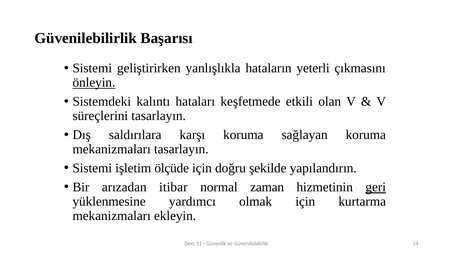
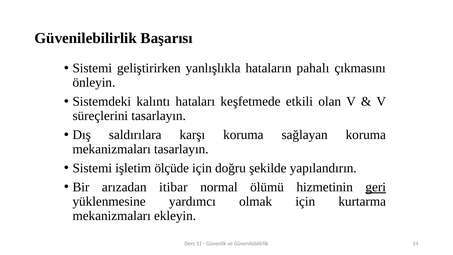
yeterli: yeterli -> pahalı
önleyin underline: present -> none
zaman: zaman -> ölümü
